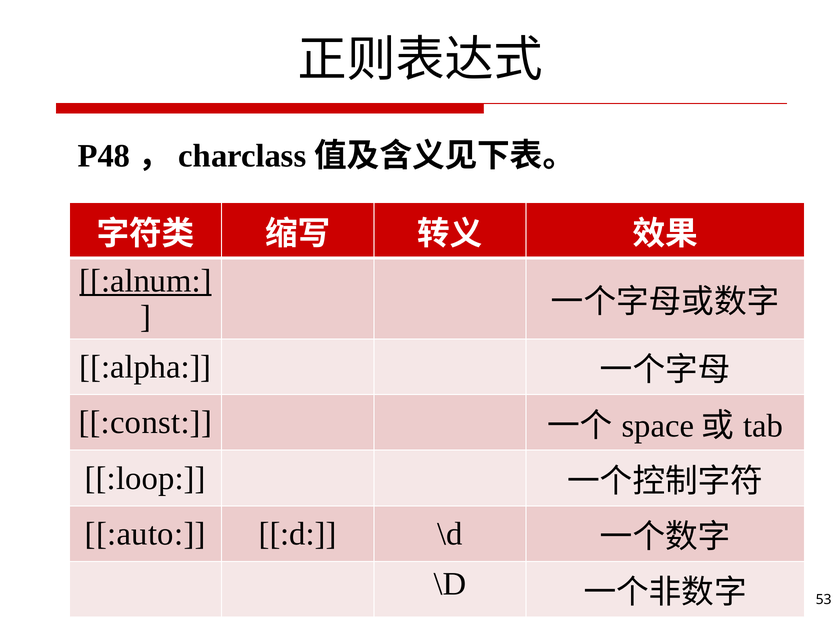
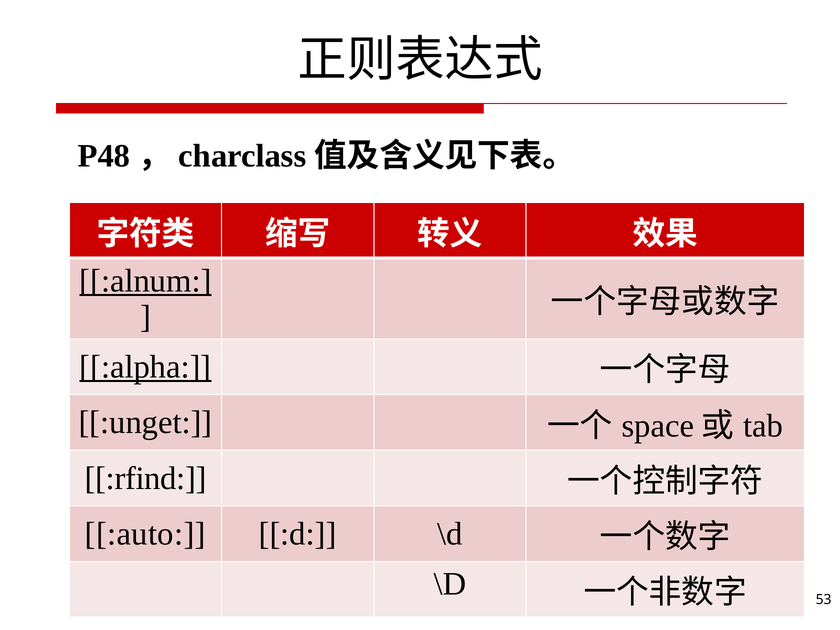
:alpha underline: none -> present
:const: :const -> :unget
:loop: :loop -> :rfind
